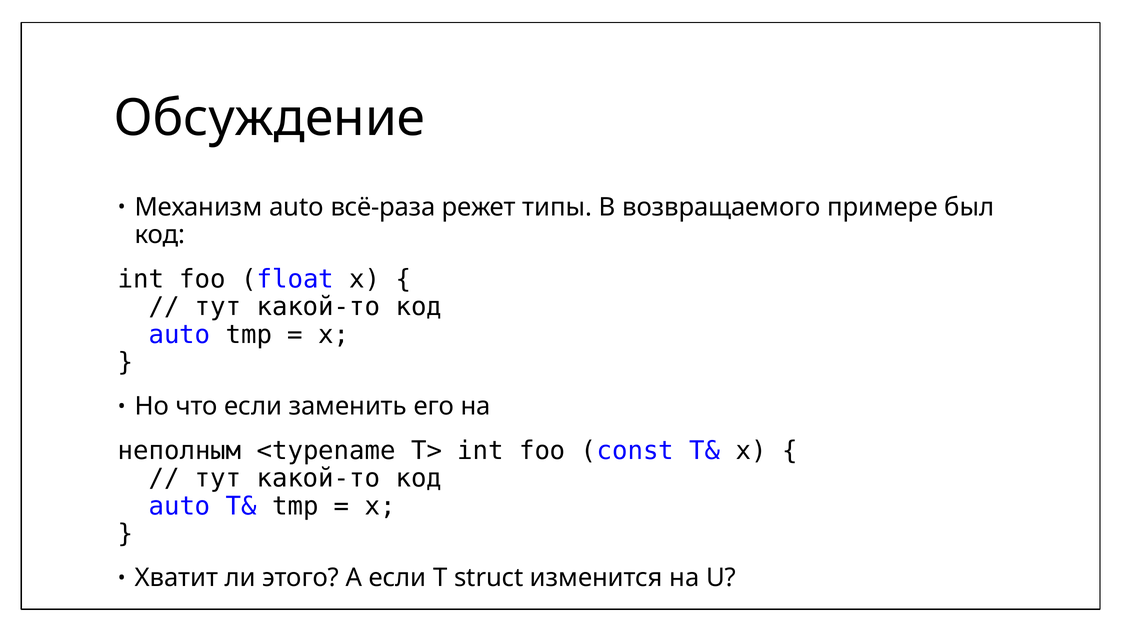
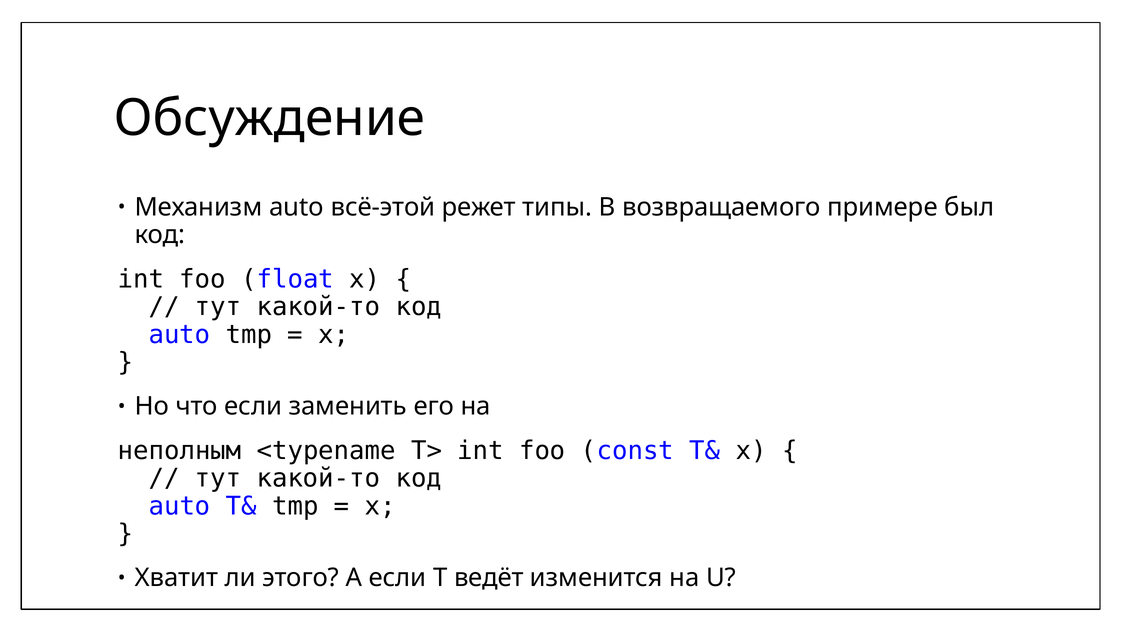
всё-раза: всё-раза -> всё-этой
struct: struct -> ведёт
